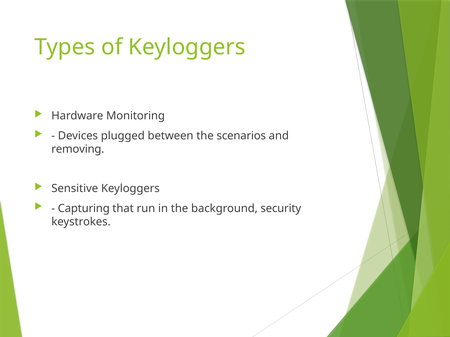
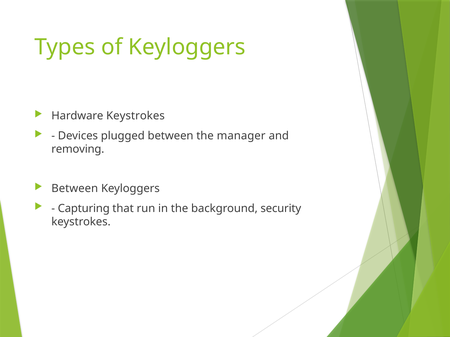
Hardware Monitoring: Monitoring -> Keystrokes
scenarios: scenarios -> manager
Sensitive at (75, 189): Sensitive -> Between
